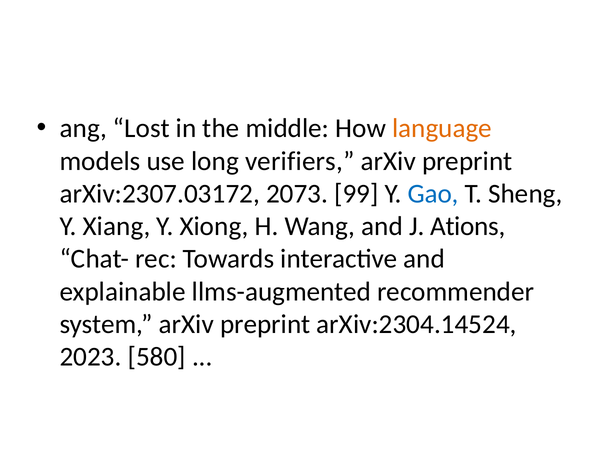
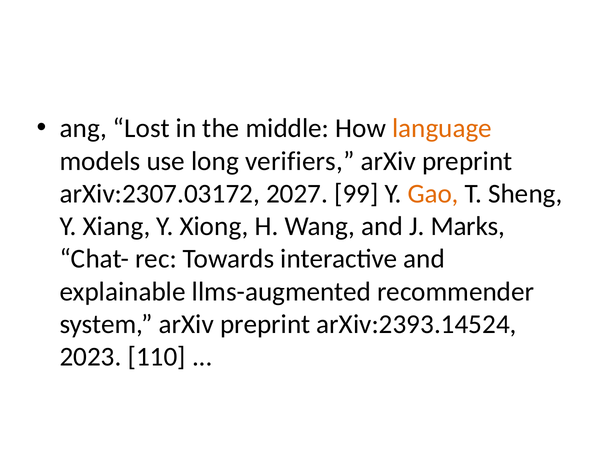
2073: 2073 -> 2027
Gao colour: blue -> orange
Ations: Ations -> Marks
arXiv:2304.14524: arXiv:2304.14524 -> arXiv:2393.14524
580: 580 -> 110
